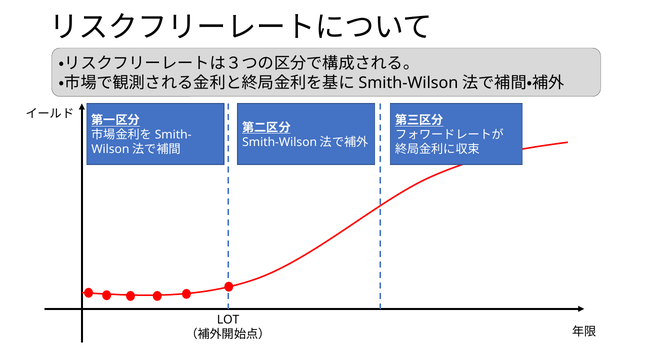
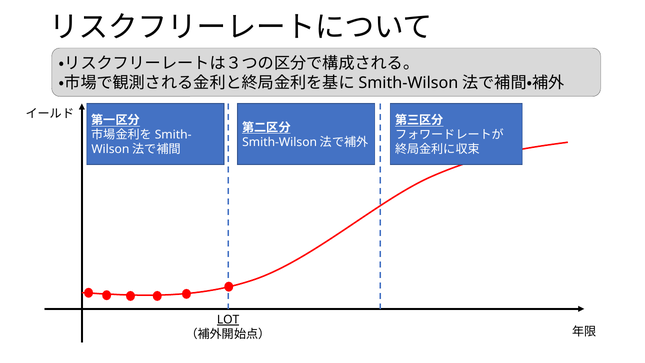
LOT underline: none -> present
